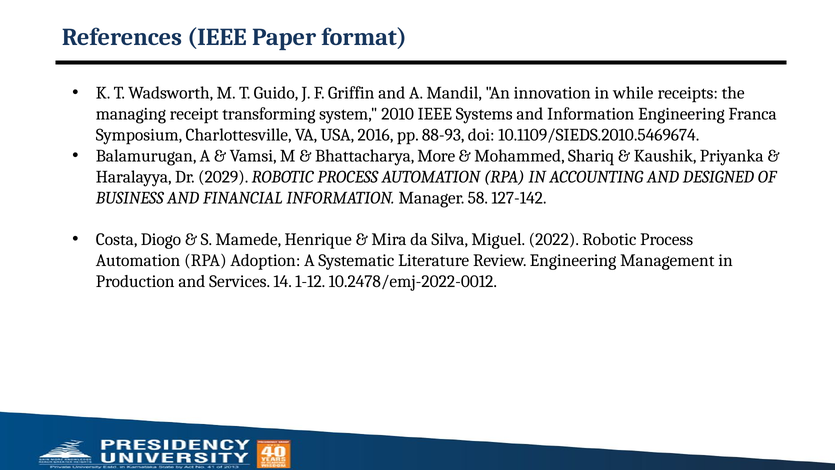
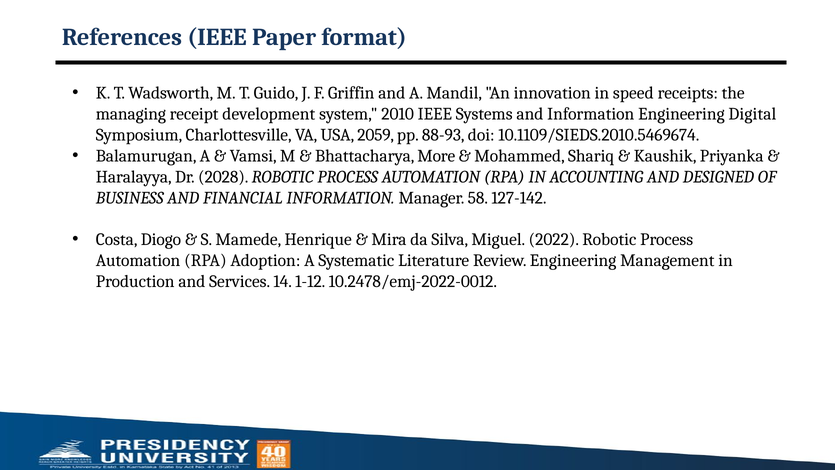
while: while -> speed
transforming: transforming -> development
Franca: Franca -> Digital
2016: 2016 -> 2059
2029: 2029 -> 2028
